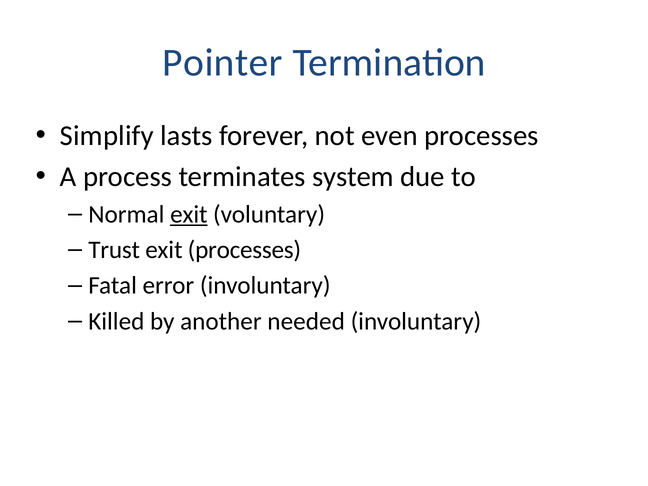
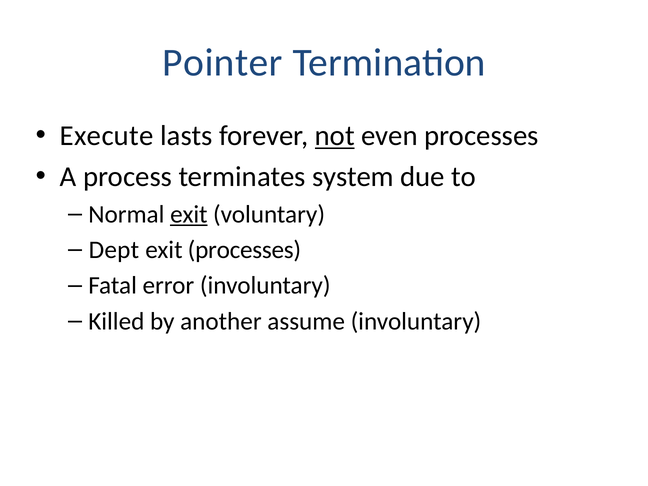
Simplify: Simplify -> Execute
not underline: none -> present
Trust: Trust -> Dept
needed: needed -> assume
